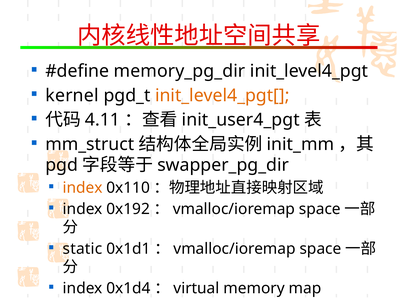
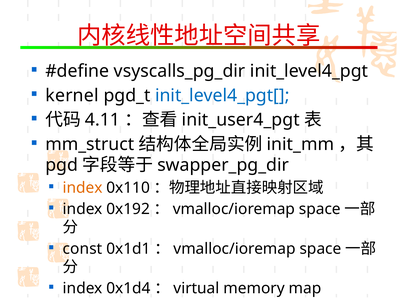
memory_pg_dir: memory_pg_dir -> vsyscalls_pg_dir
init_level4_pgt[ colour: orange -> blue
static: static -> const
